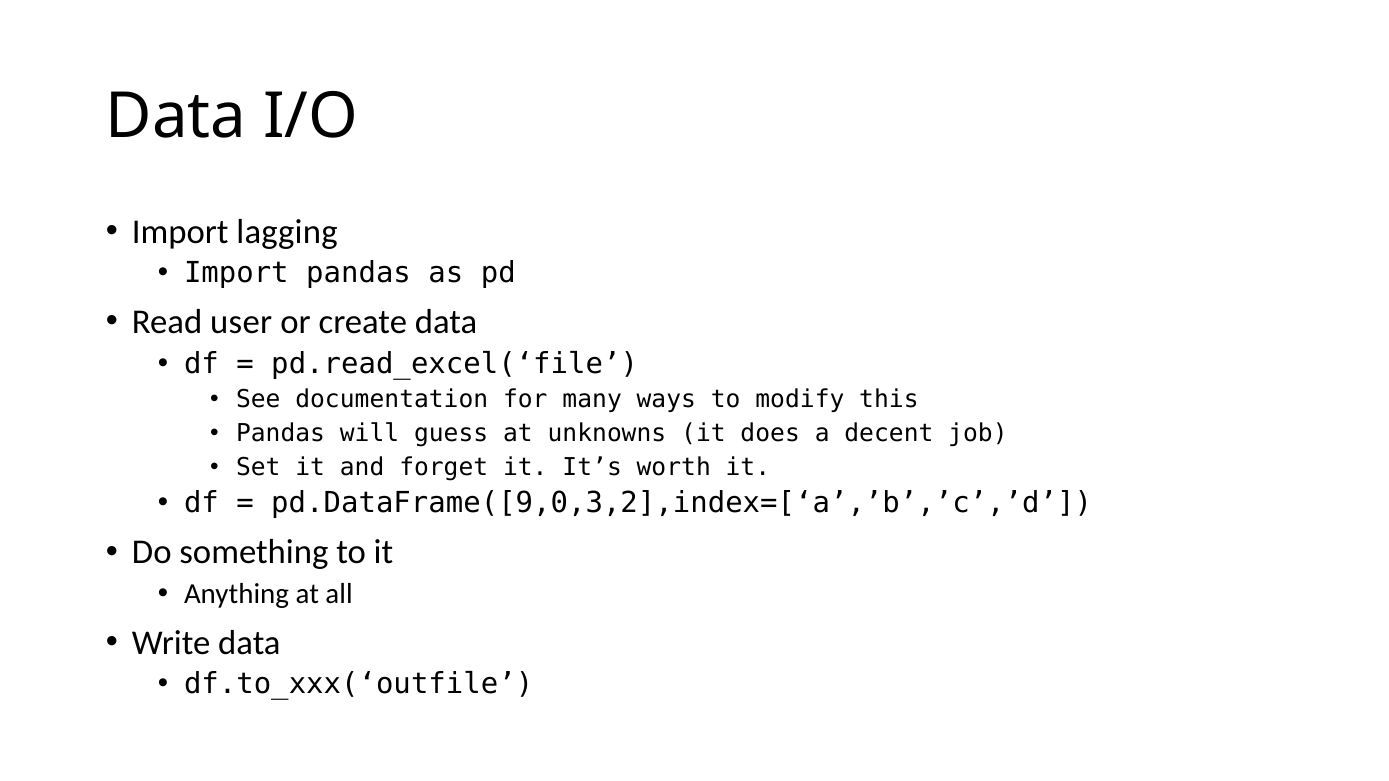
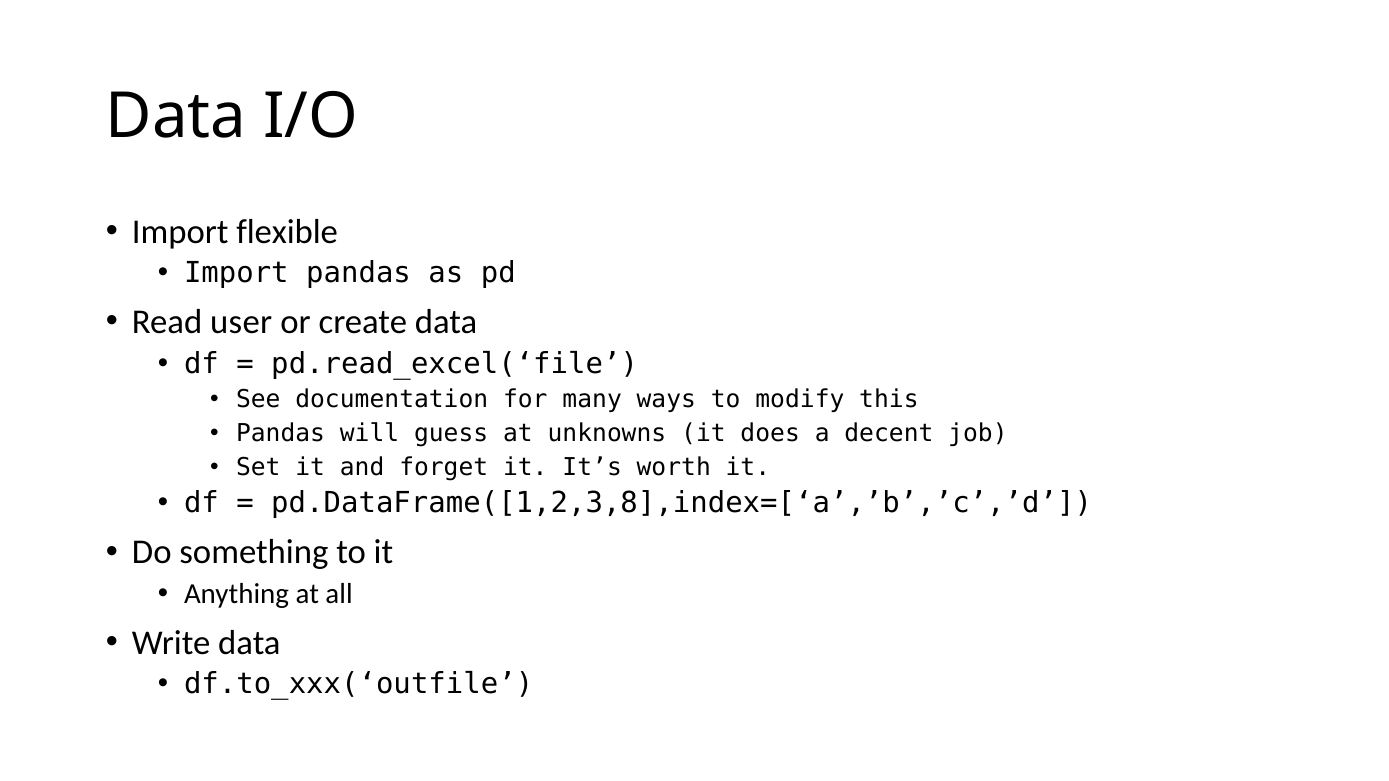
lagging: lagging -> flexible
pd.DataFrame([9,0,3,2],index=[‘a’,’b’,’c’,’d: pd.DataFrame([9,0,3,2],index=[‘a’,’b’,’c’,’d -> pd.DataFrame([1,2,3,8],index=[‘a’,’b’,’c’,’d
